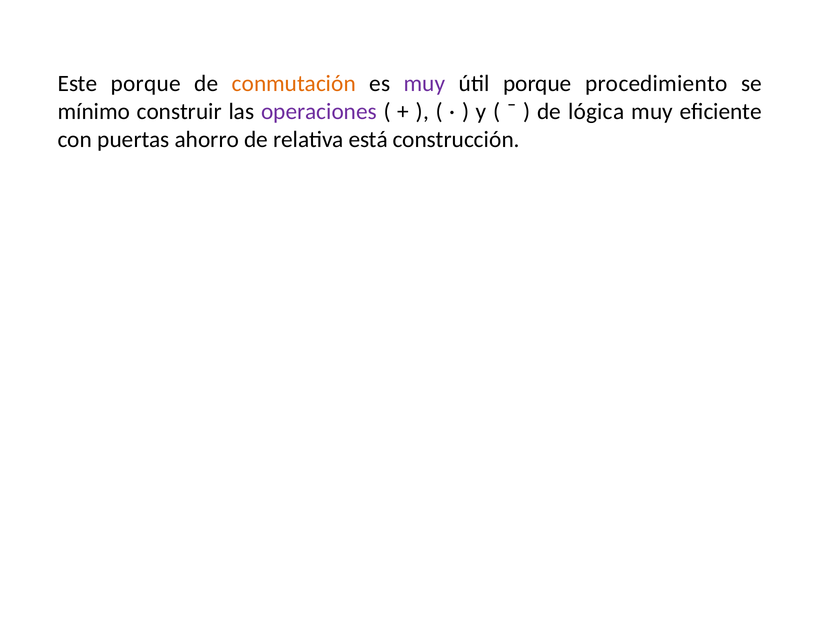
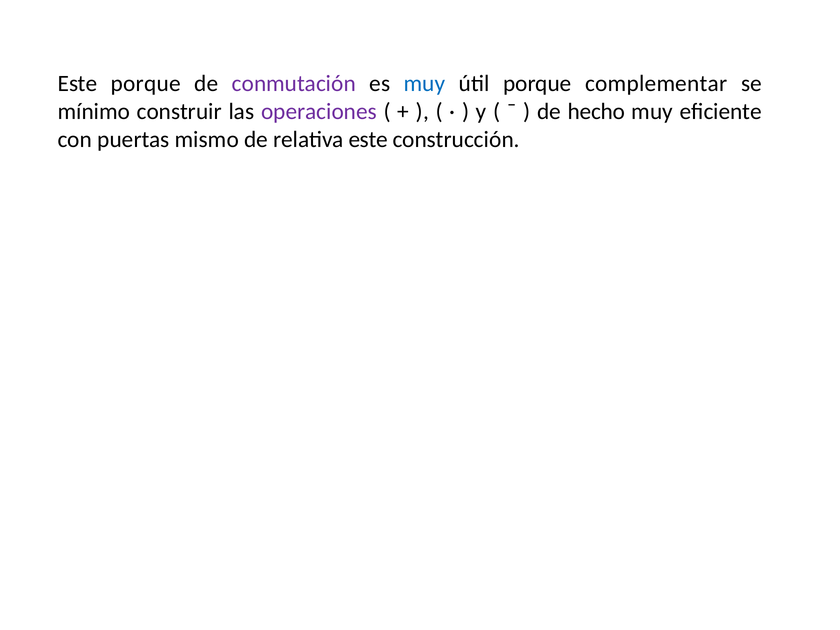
conmutación colour: orange -> purple
muy at (424, 83) colour: purple -> blue
procedimiento: procedimiento -> complementar
lógica: lógica -> hecho
ahorro: ahorro -> mismo
relativa está: está -> este
